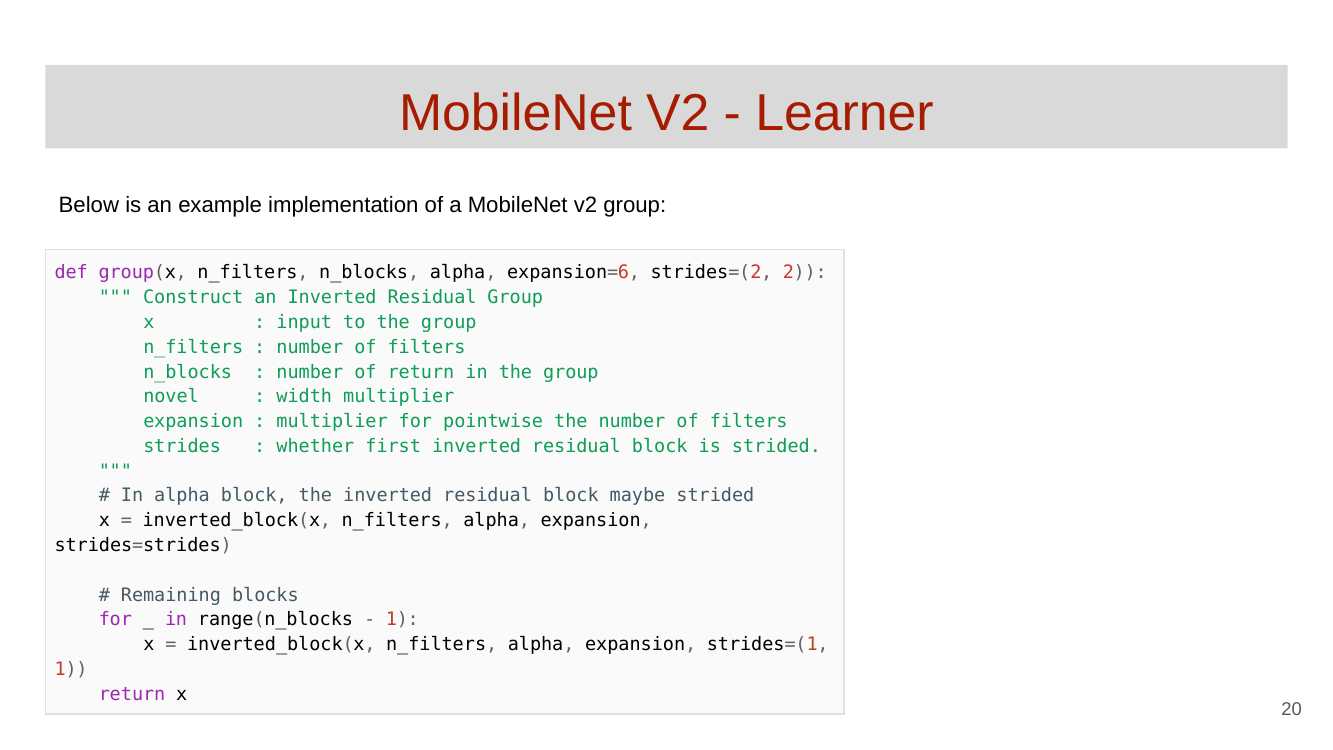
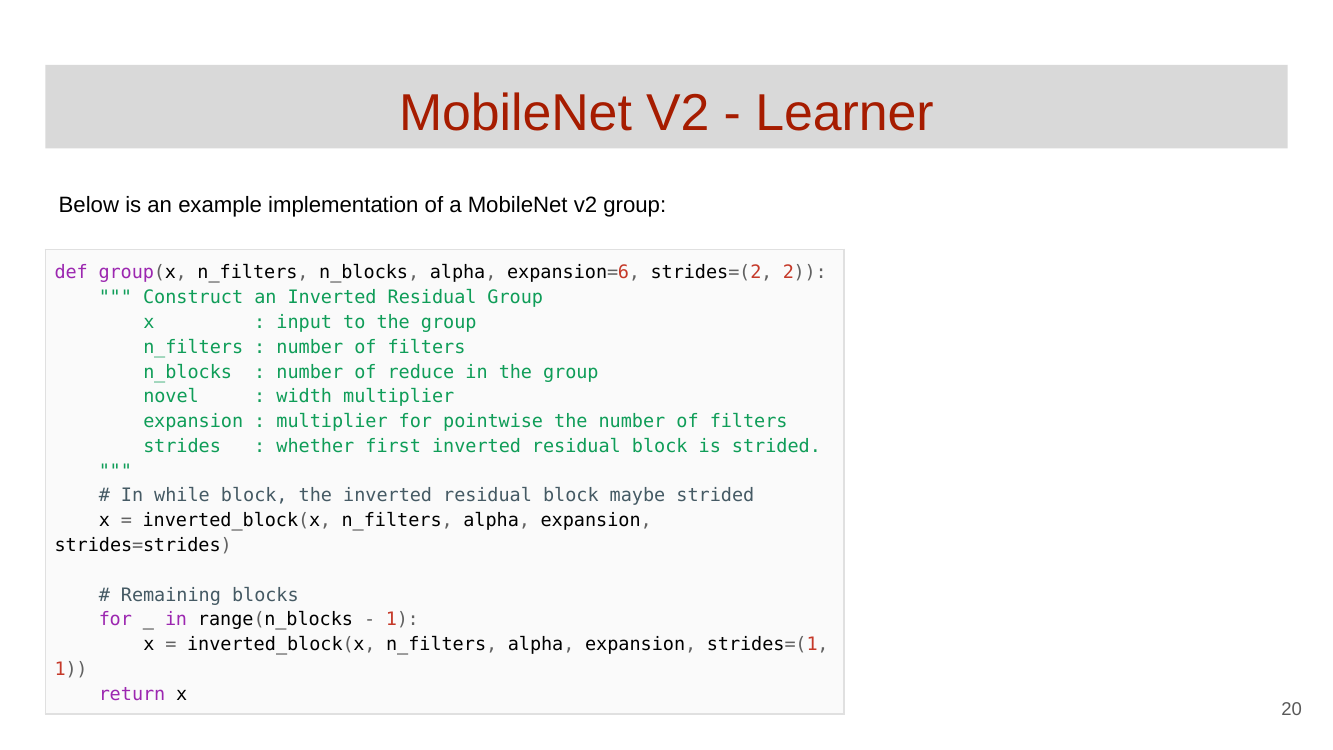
of return: return -> reduce
In alpha: alpha -> while
